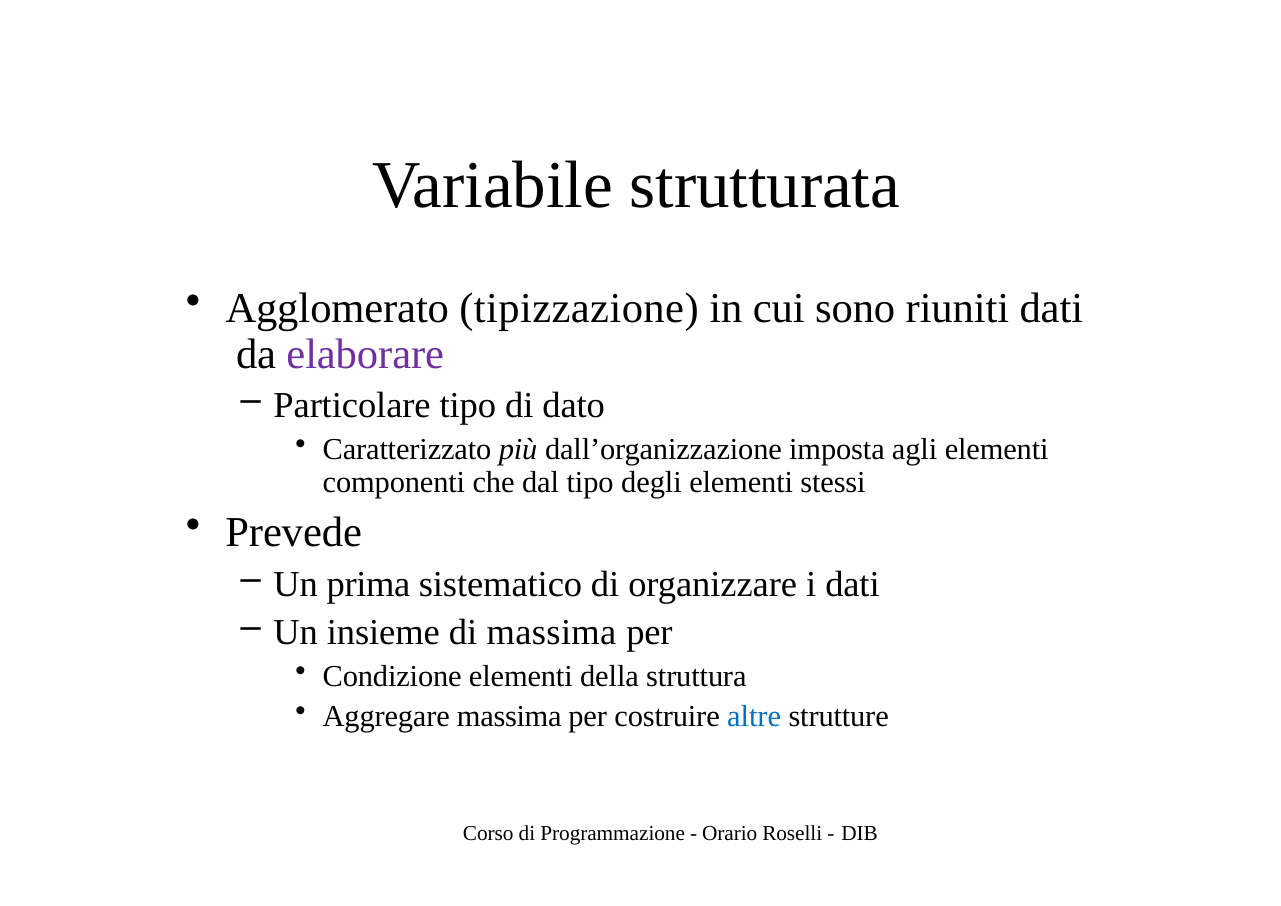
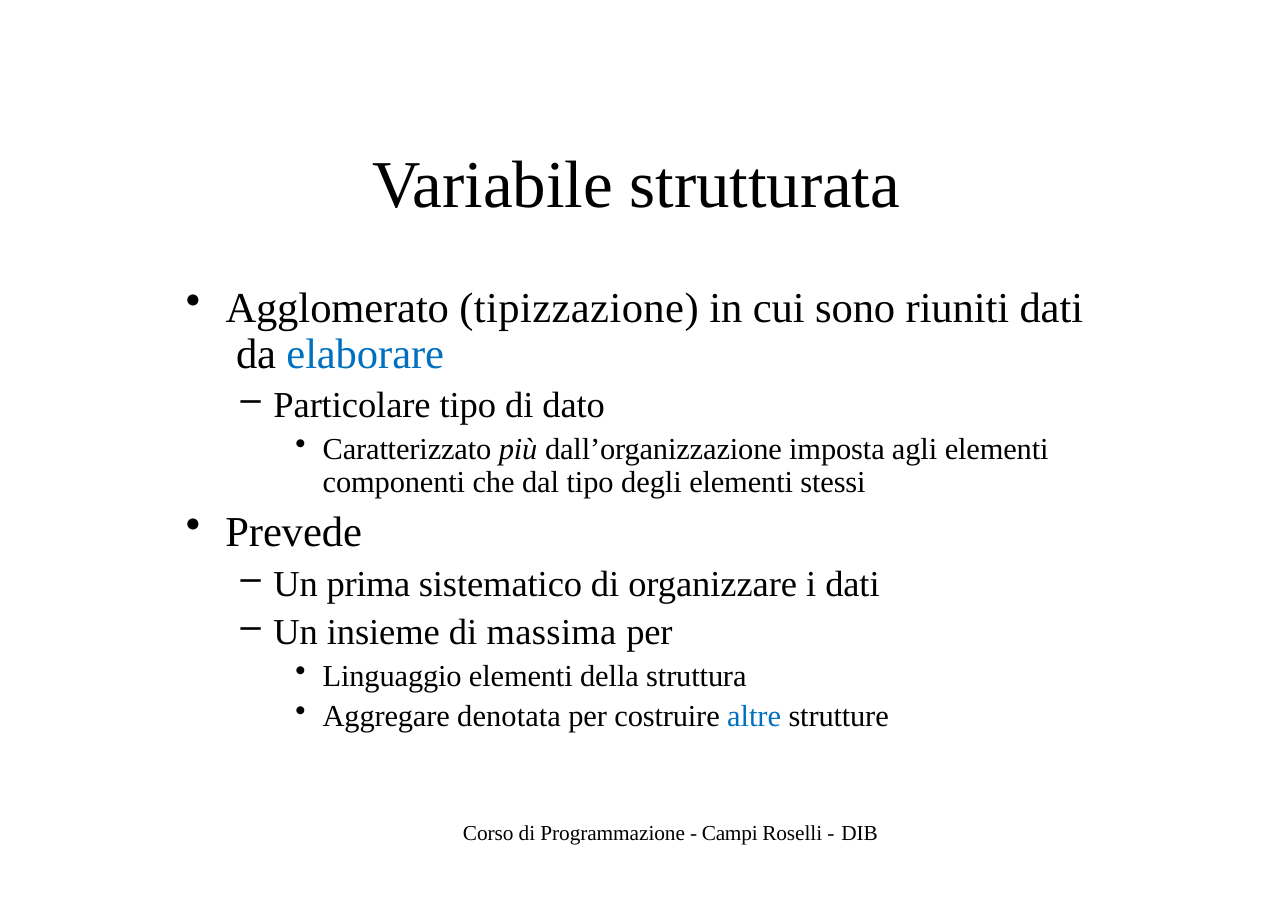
elaborare colour: purple -> blue
Condizione: Condizione -> Linguaggio
Aggregare massima: massima -> denotata
Orario: Orario -> Campi
